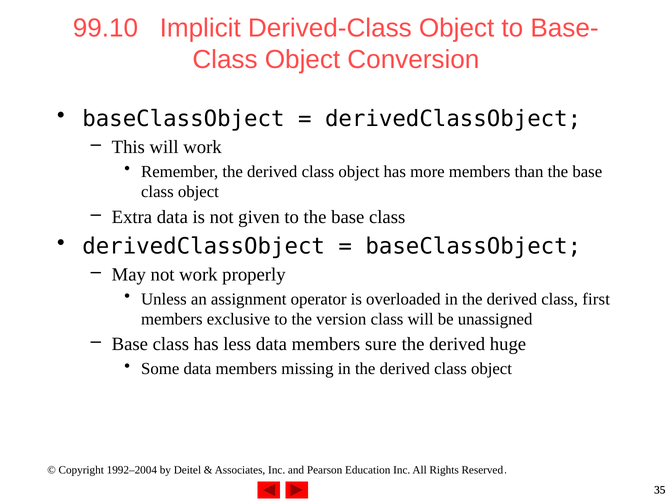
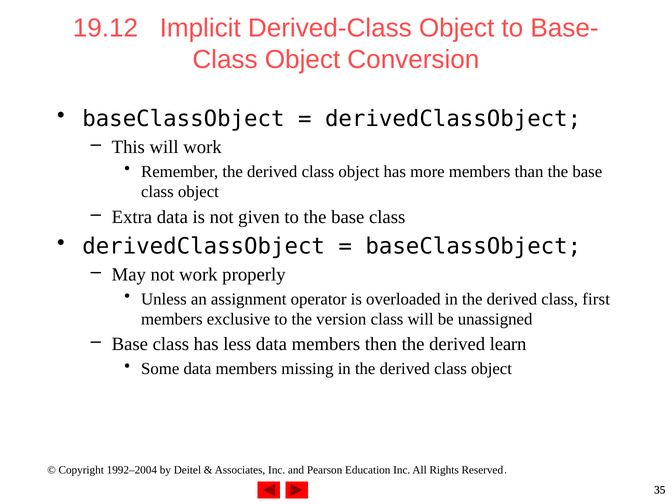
99.10: 99.10 -> 19.12
sure: sure -> then
huge: huge -> learn
